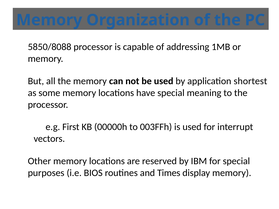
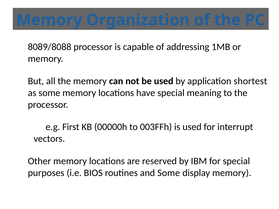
5850/8088: 5850/8088 -> 8089/8088
and Times: Times -> Some
